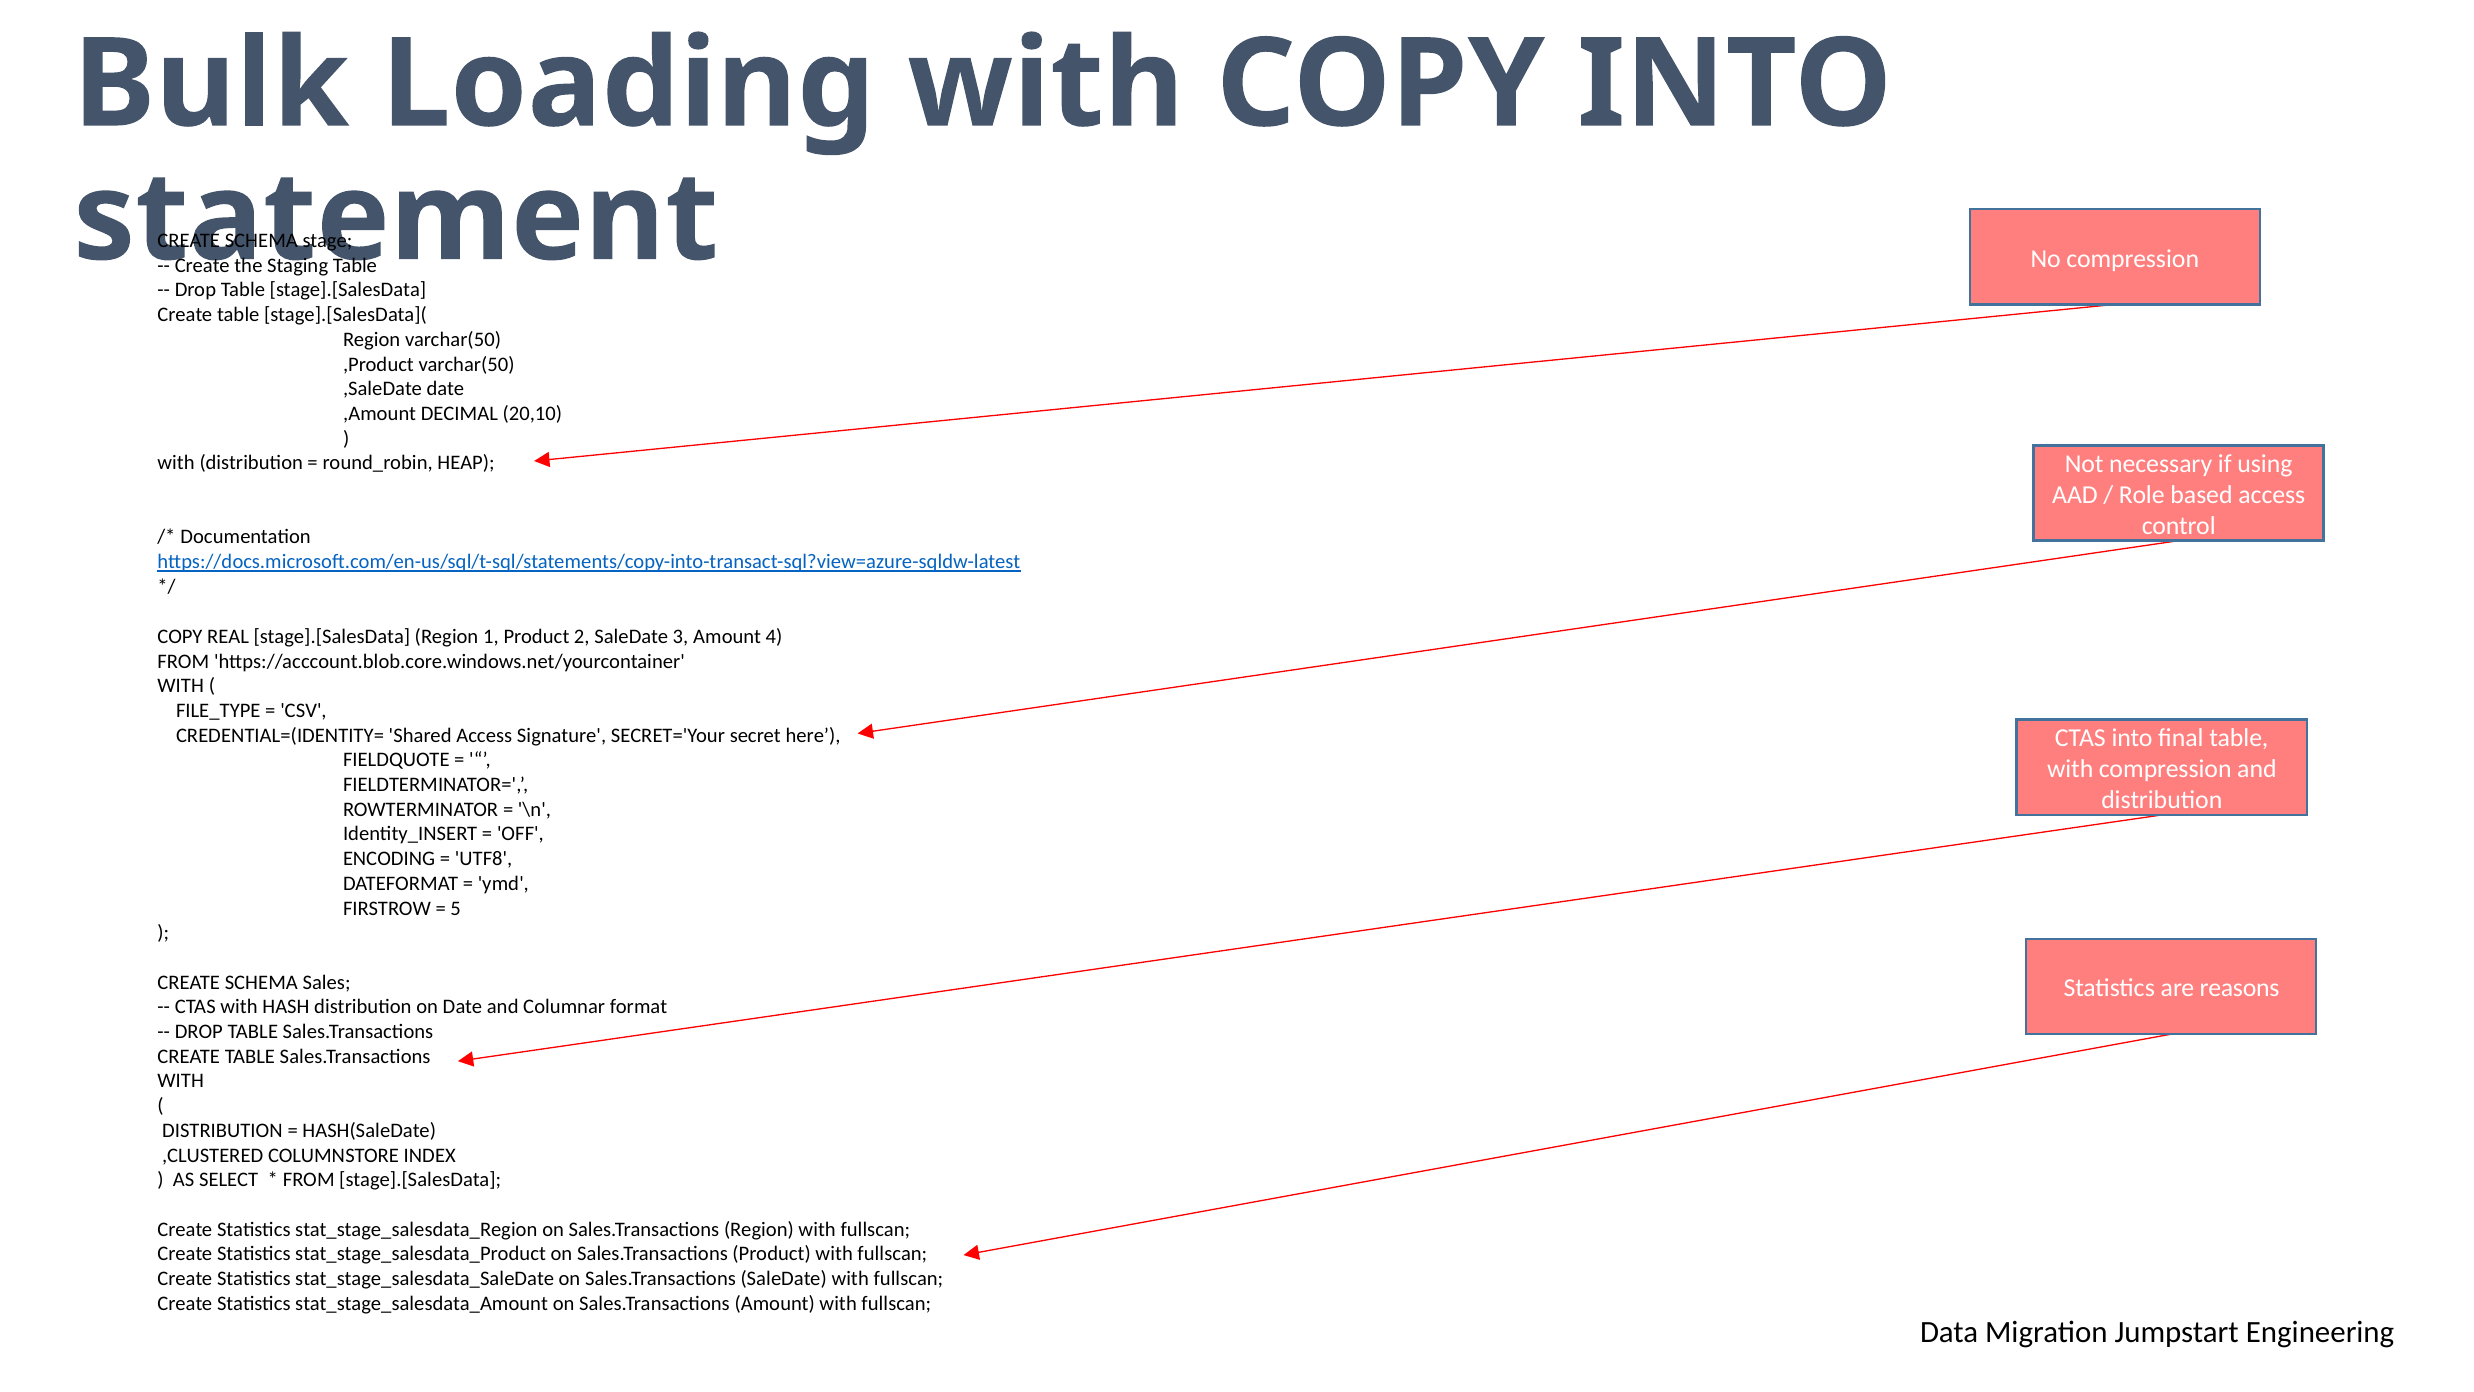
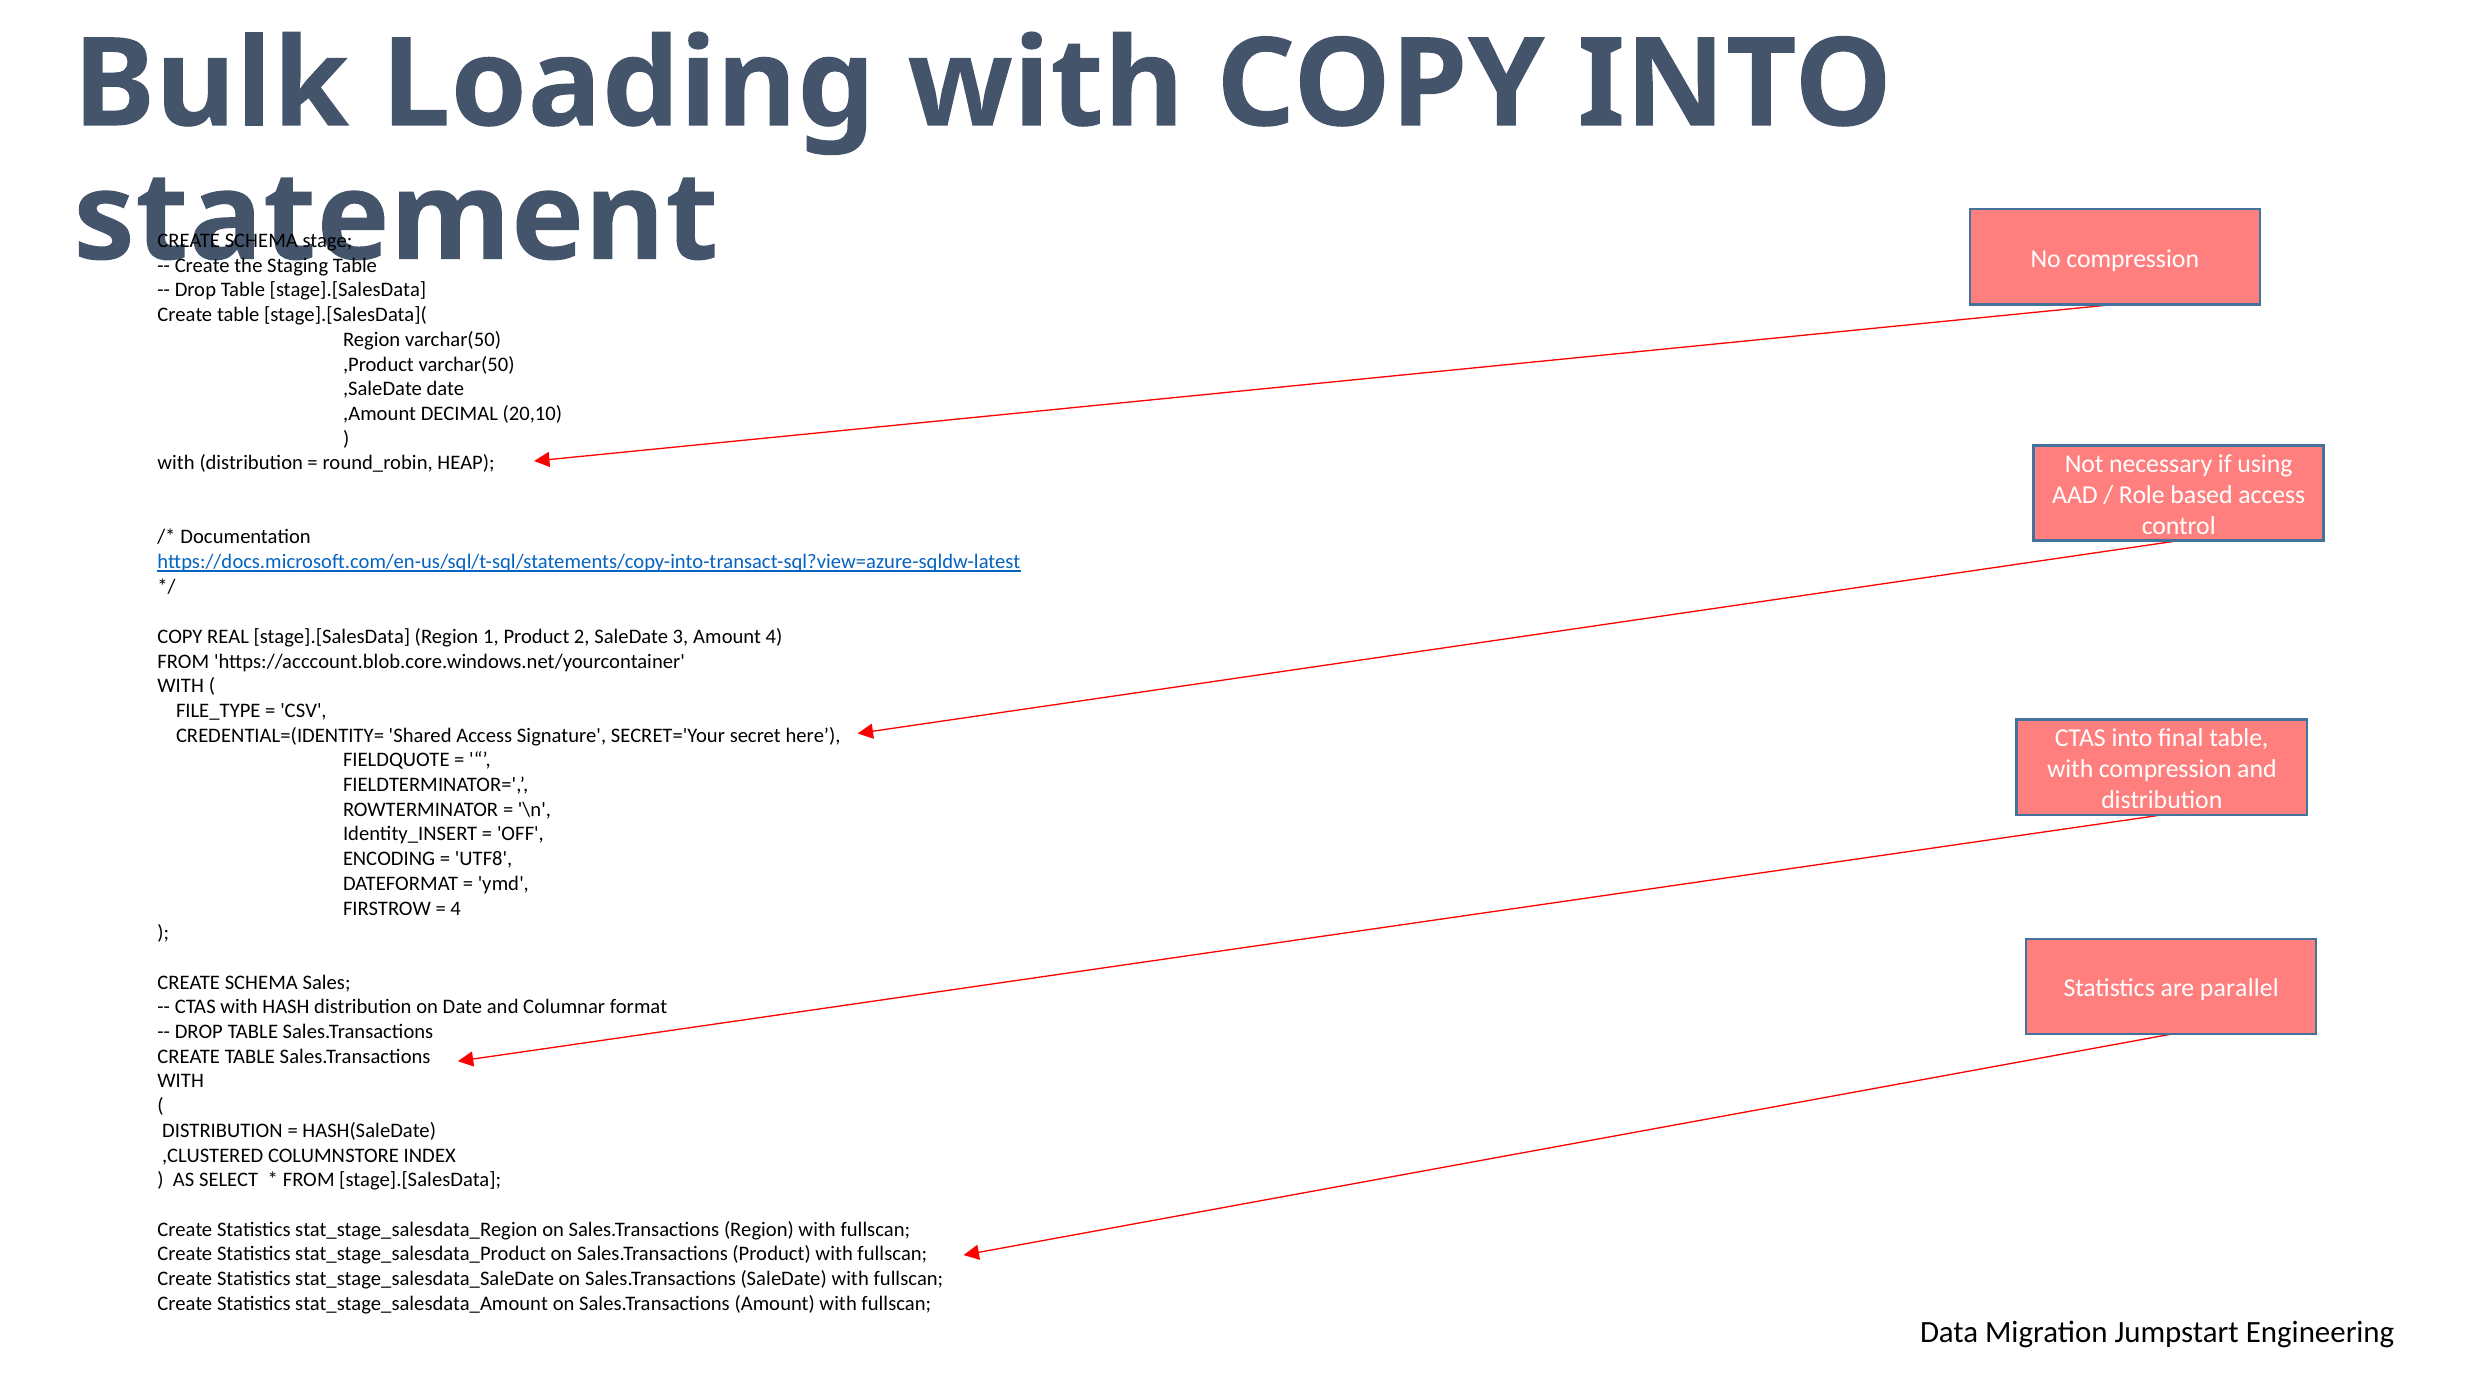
5 at (456, 908): 5 -> 4
reasons: reasons -> parallel
